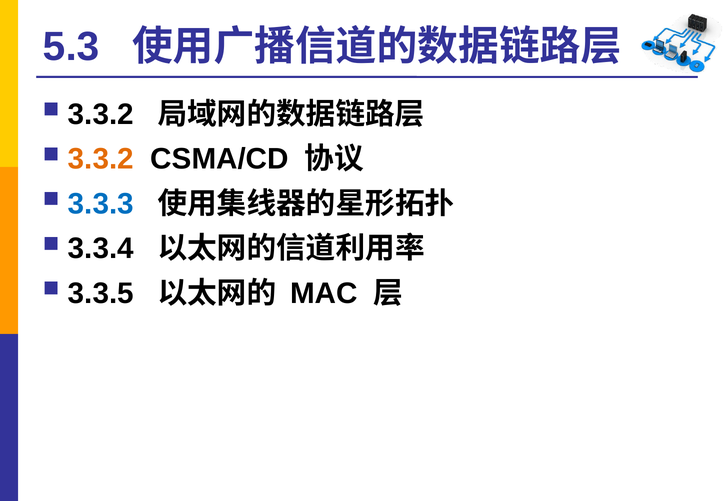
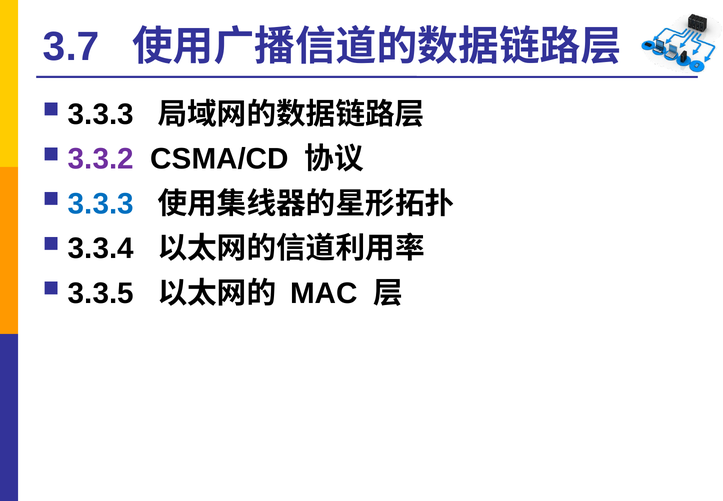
5.3: 5.3 -> 3.7
3.3.2 at (101, 114): 3.3.2 -> 3.3.3
3.3.2 at (101, 159) colour: orange -> purple
